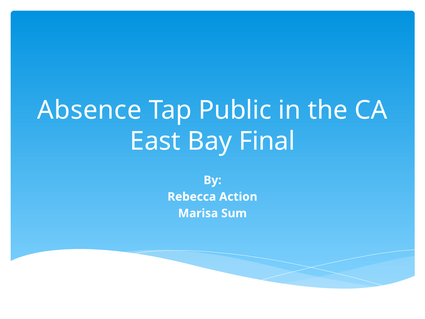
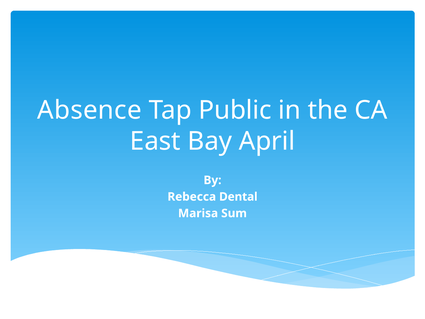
Final: Final -> April
Action: Action -> Dental
